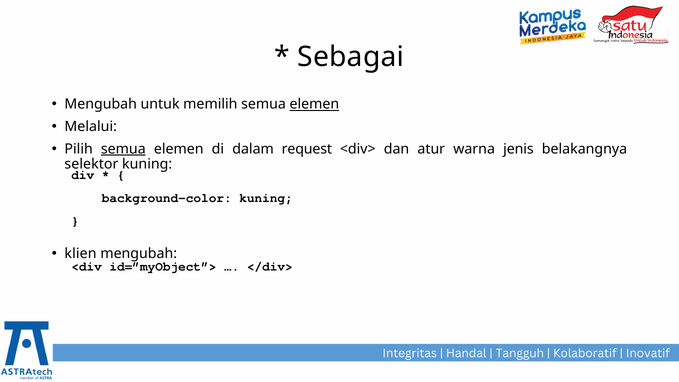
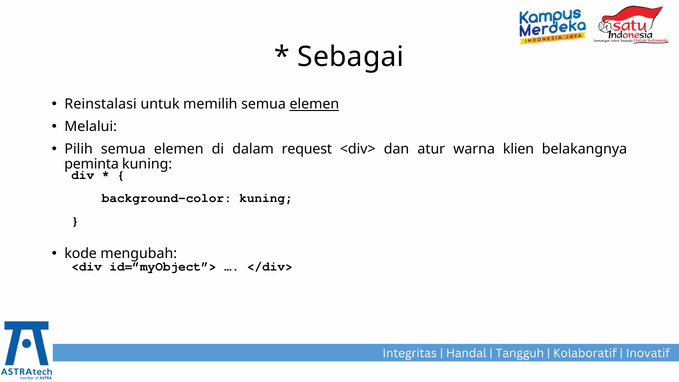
Mengubah at (101, 104): Mengubah -> Reinstalasi
semua at (123, 149) underline: present -> none
jenis: jenis -> klien
selektor: selektor -> peminta
klien: klien -> kode
